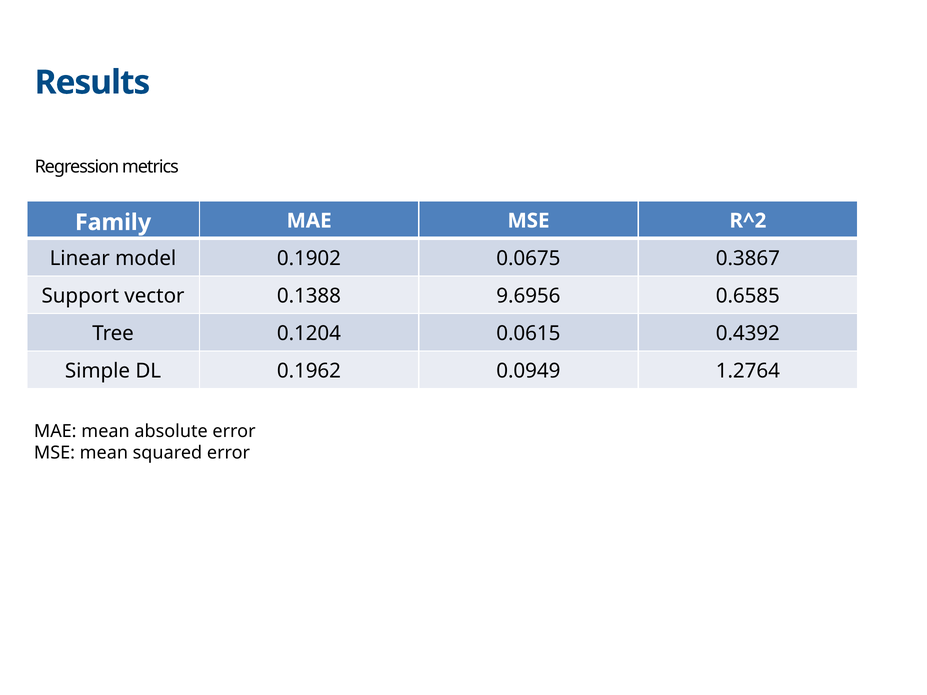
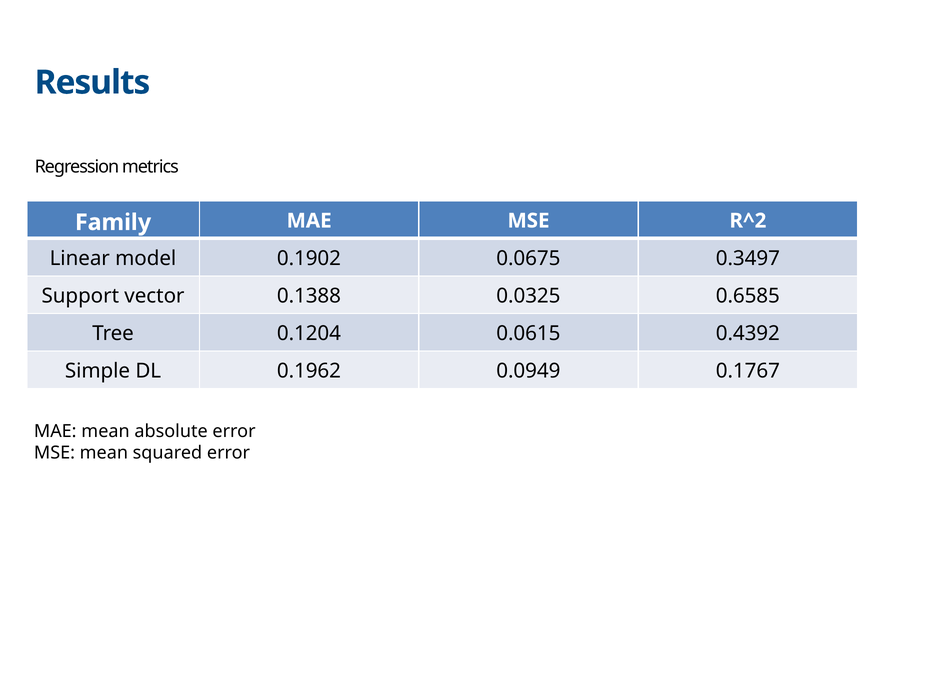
0.3867: 0.3867 -> 0.3497
9.6956: 9.6956 -> 0.0325
1.2764: 1.2764 -> 0.1767
